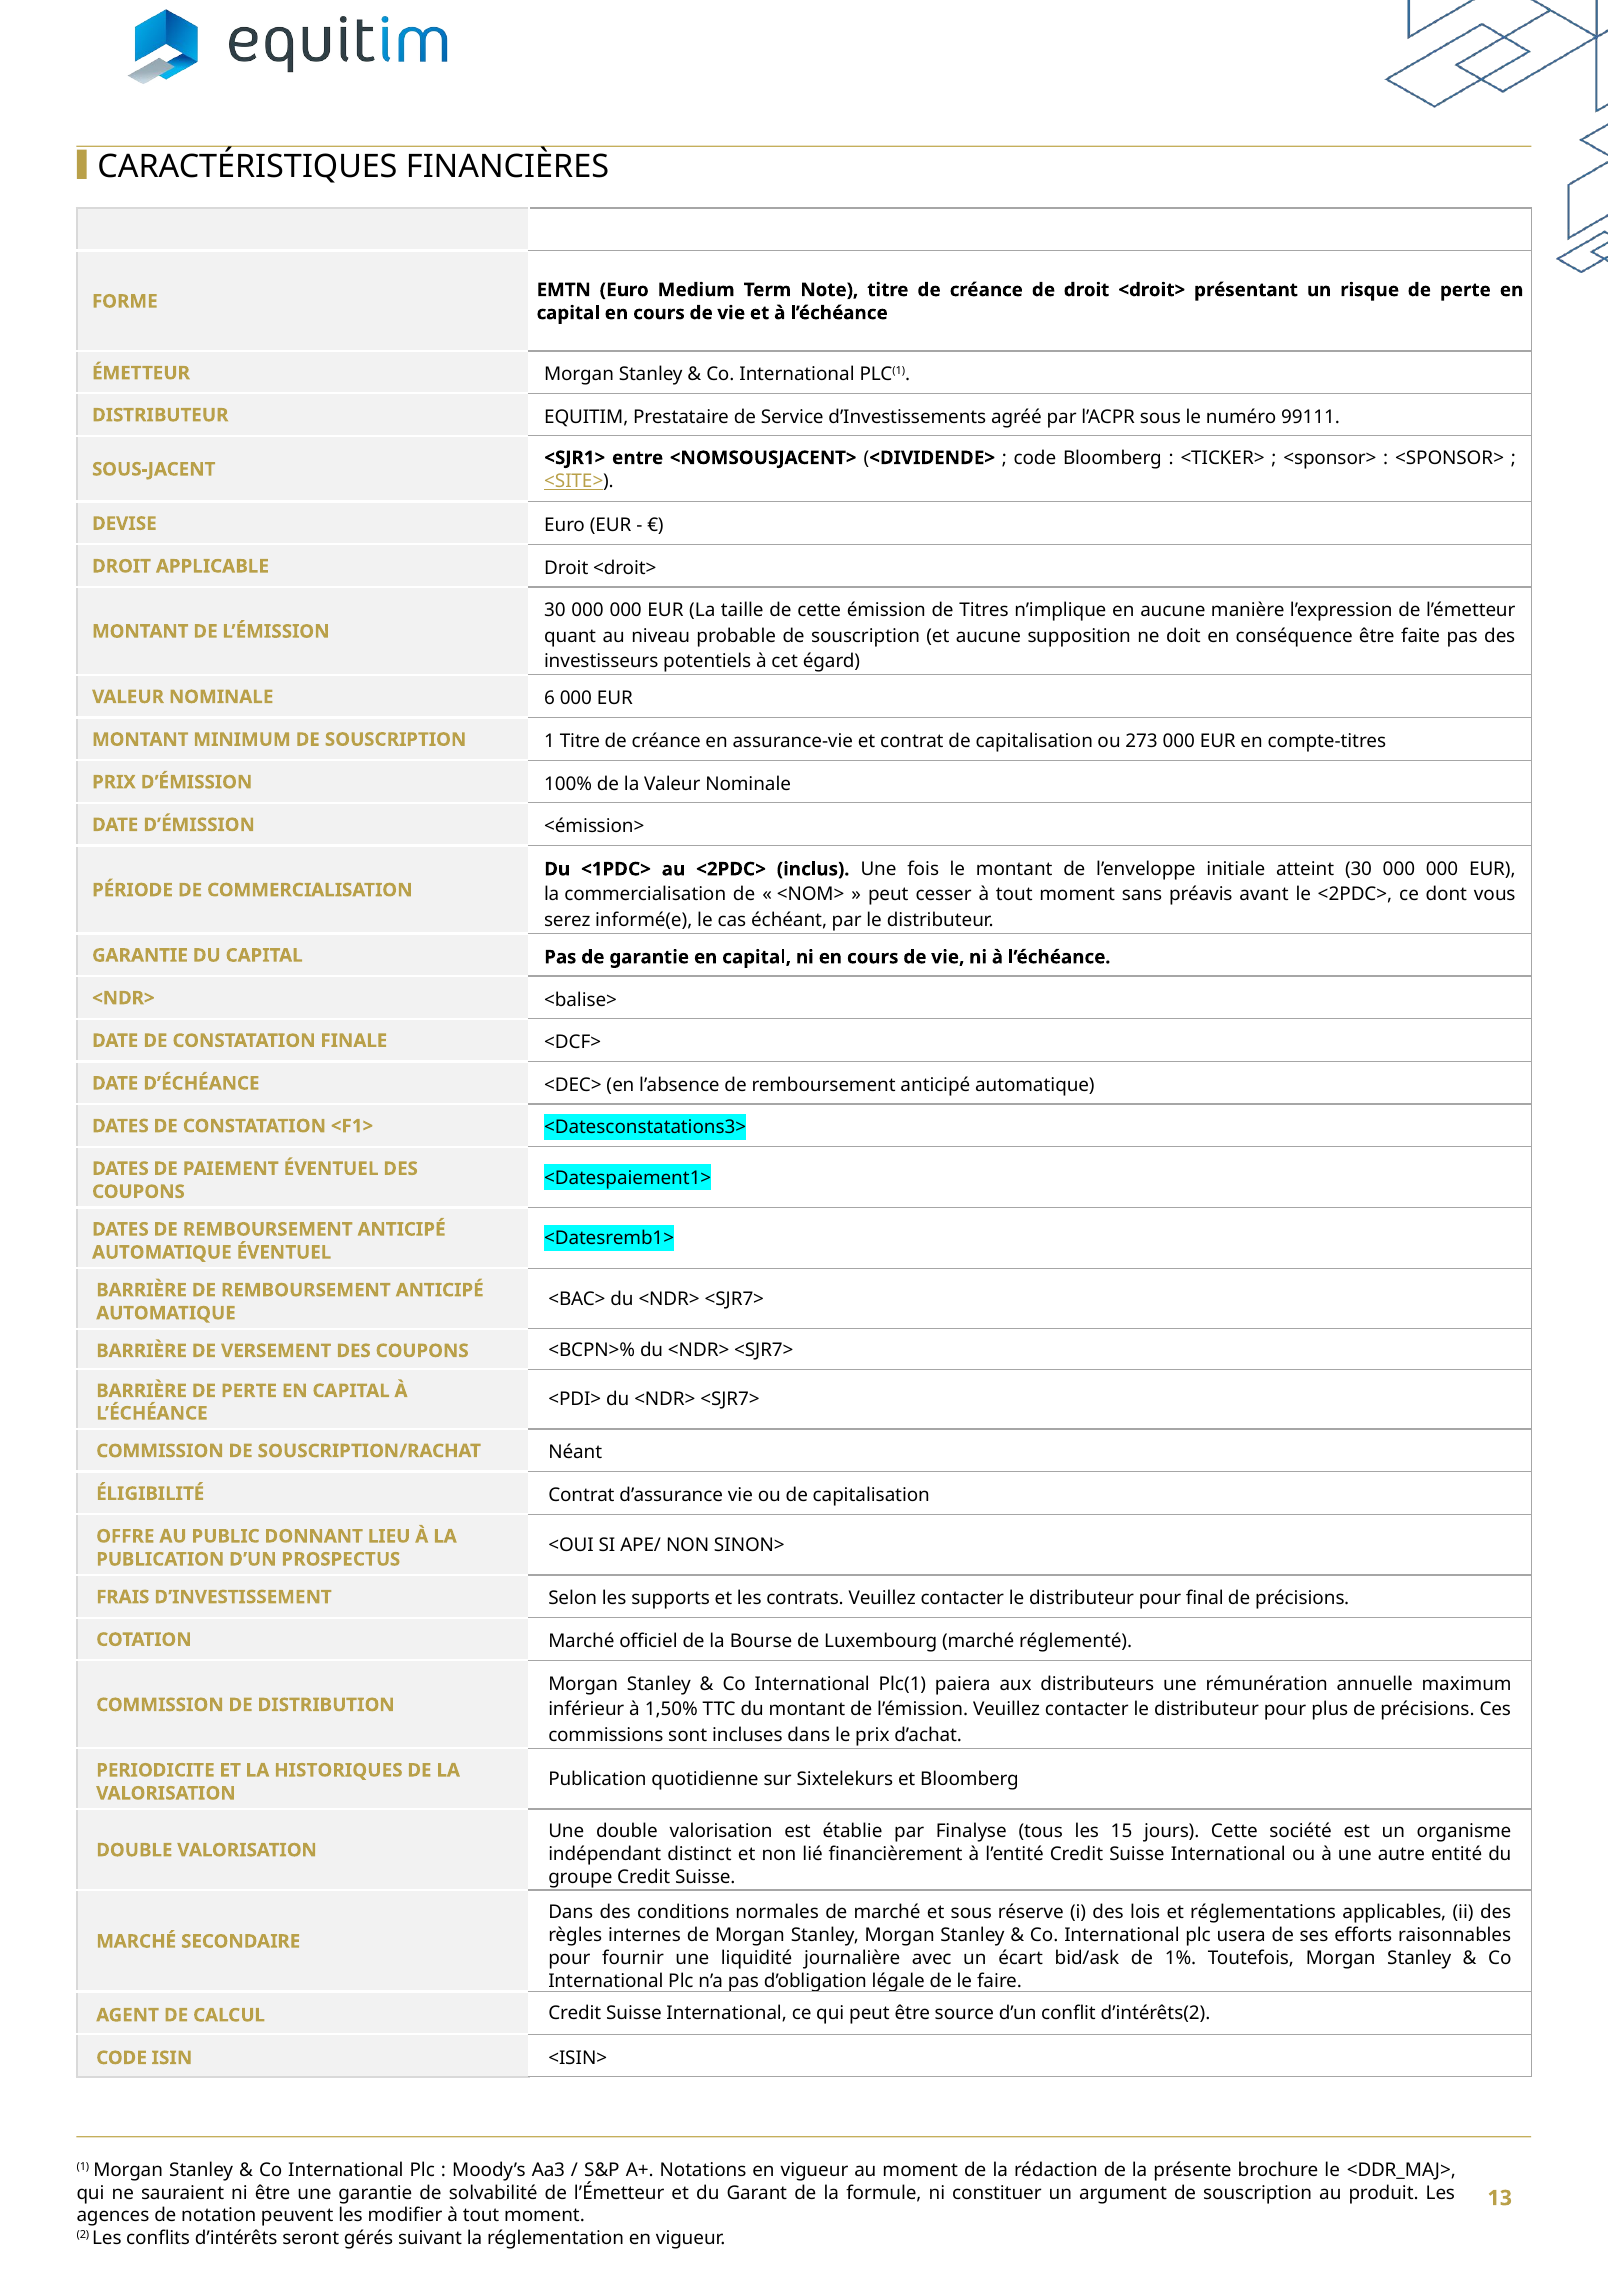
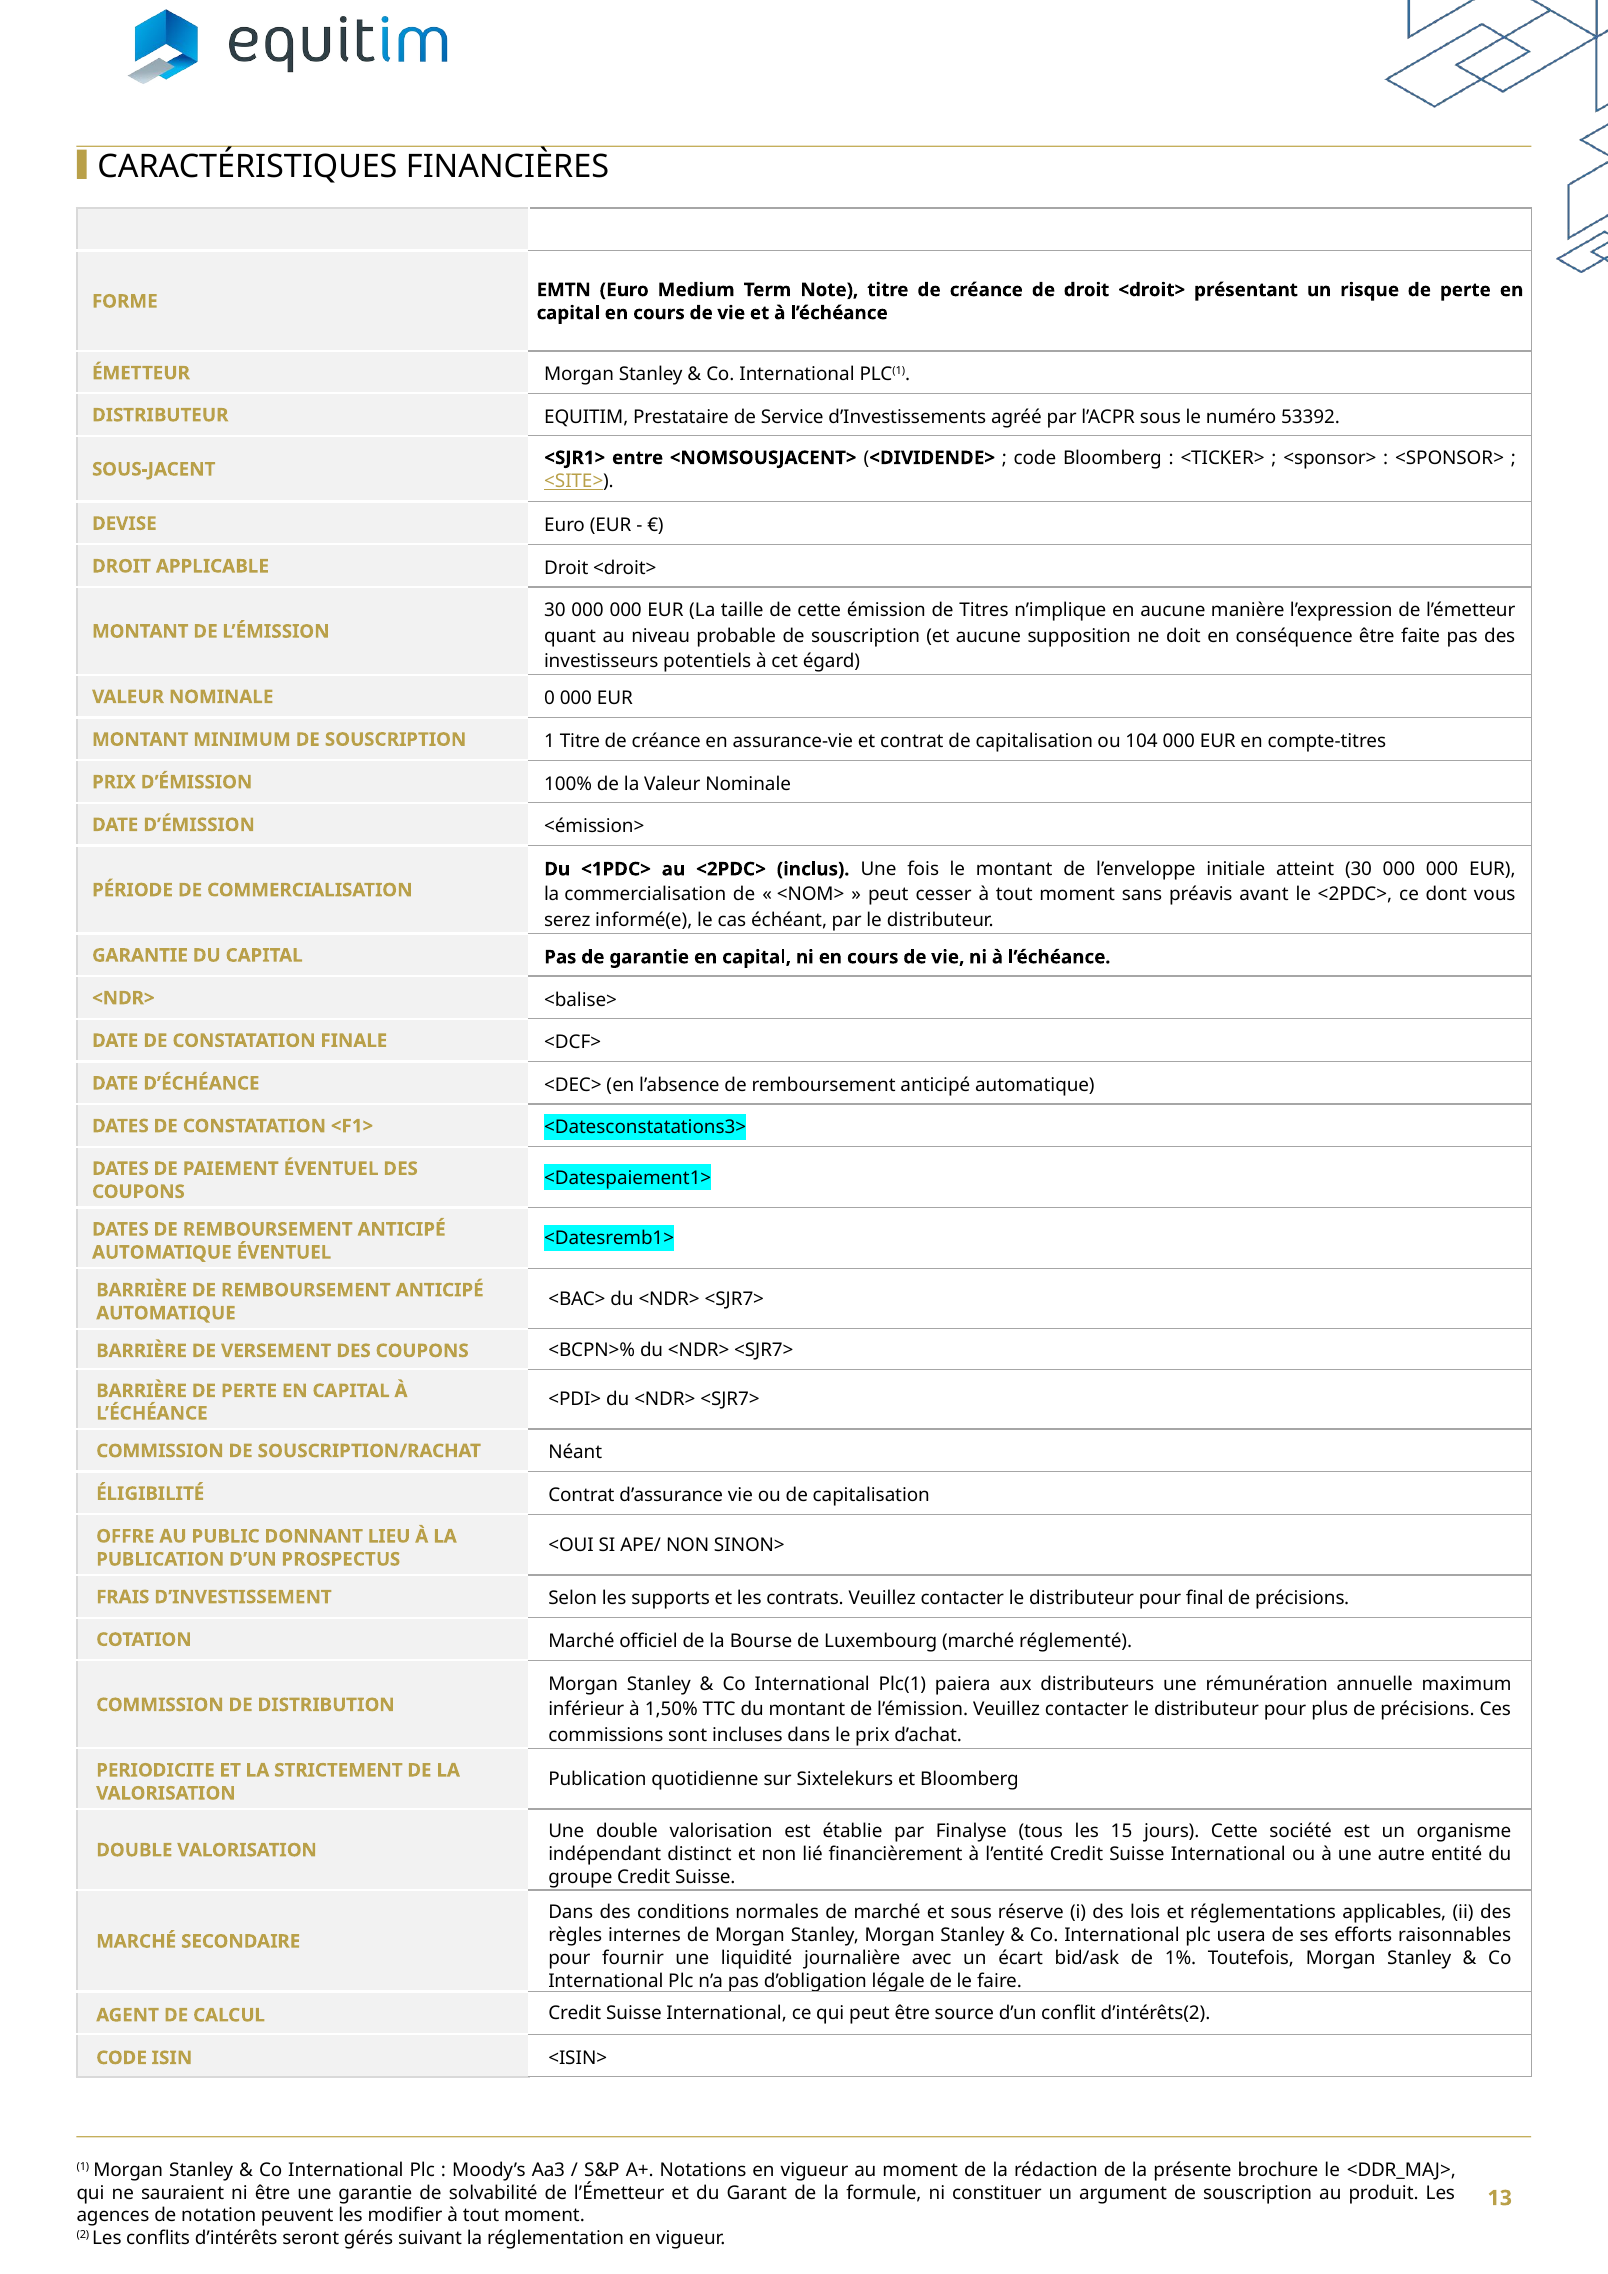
99111: 99111 -> 53392
6: 6 -> 0
273: 273 -> 104
HISTORIQUES: HISTORIQUES -> STRICTEMENT
